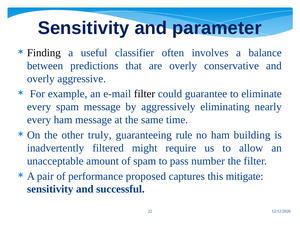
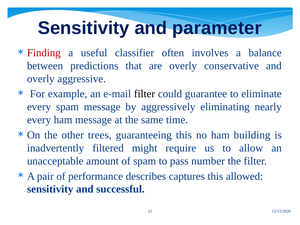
Finding colour: black -> red
truly: truly -> trees
guaranteeing rule: rule -> this
proposed: proposed -> describes
mitigate: mitigate -> allowed
